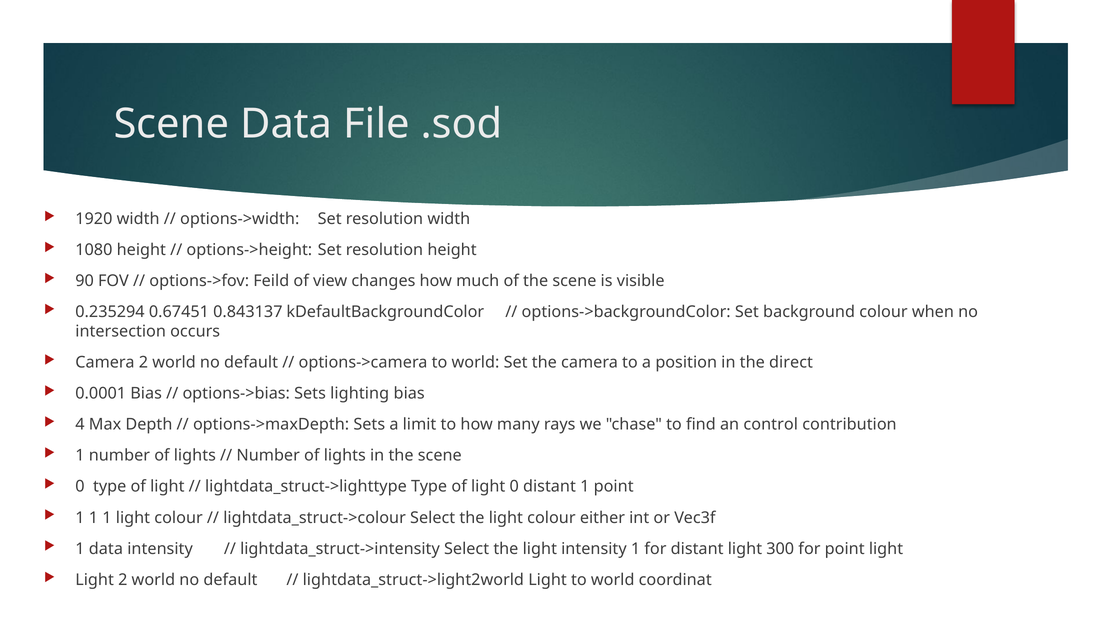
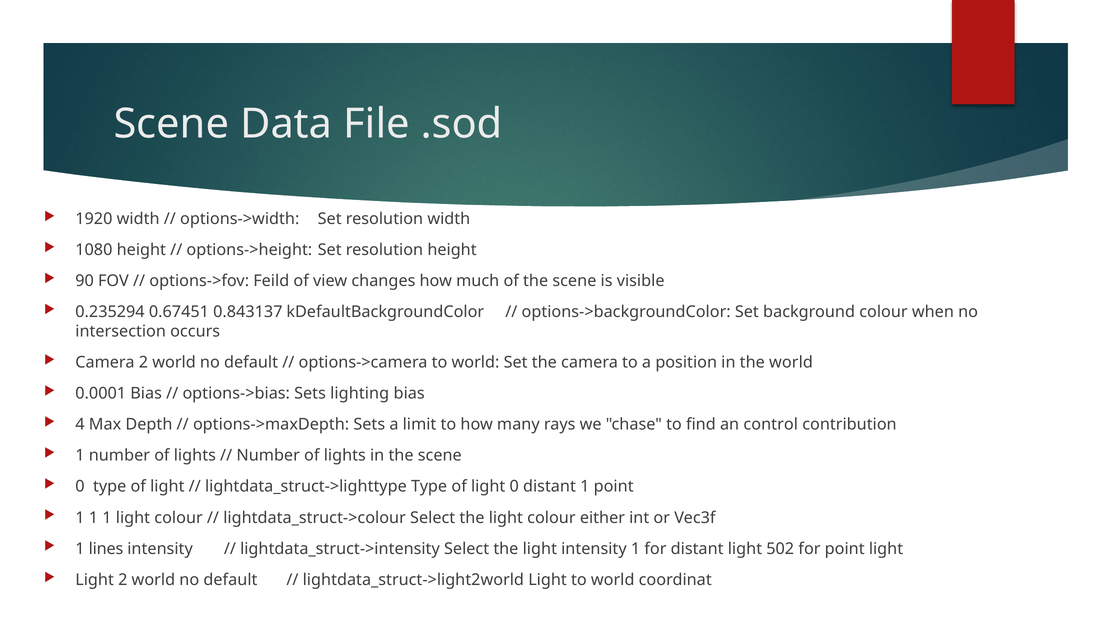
the direct: direct -> world
1 data: data -> lines
300: 300 -> 502
